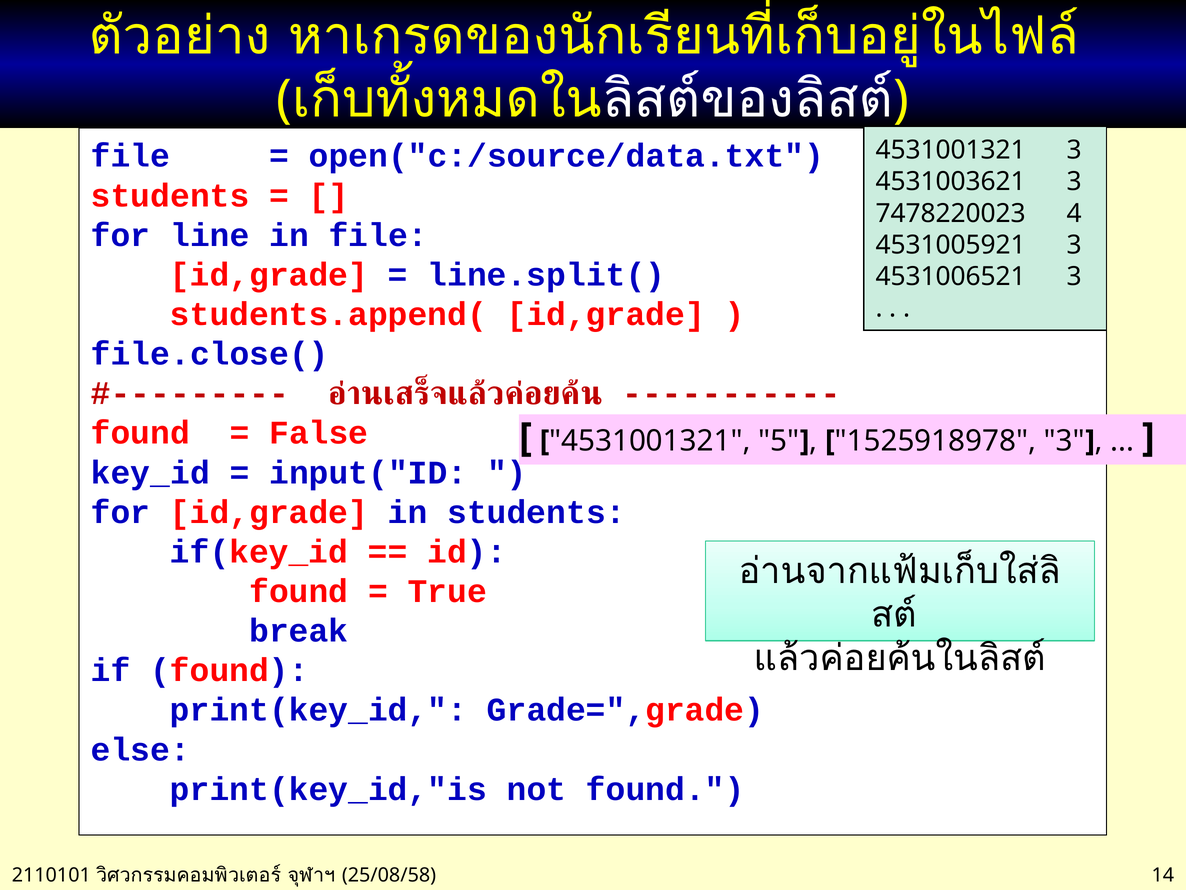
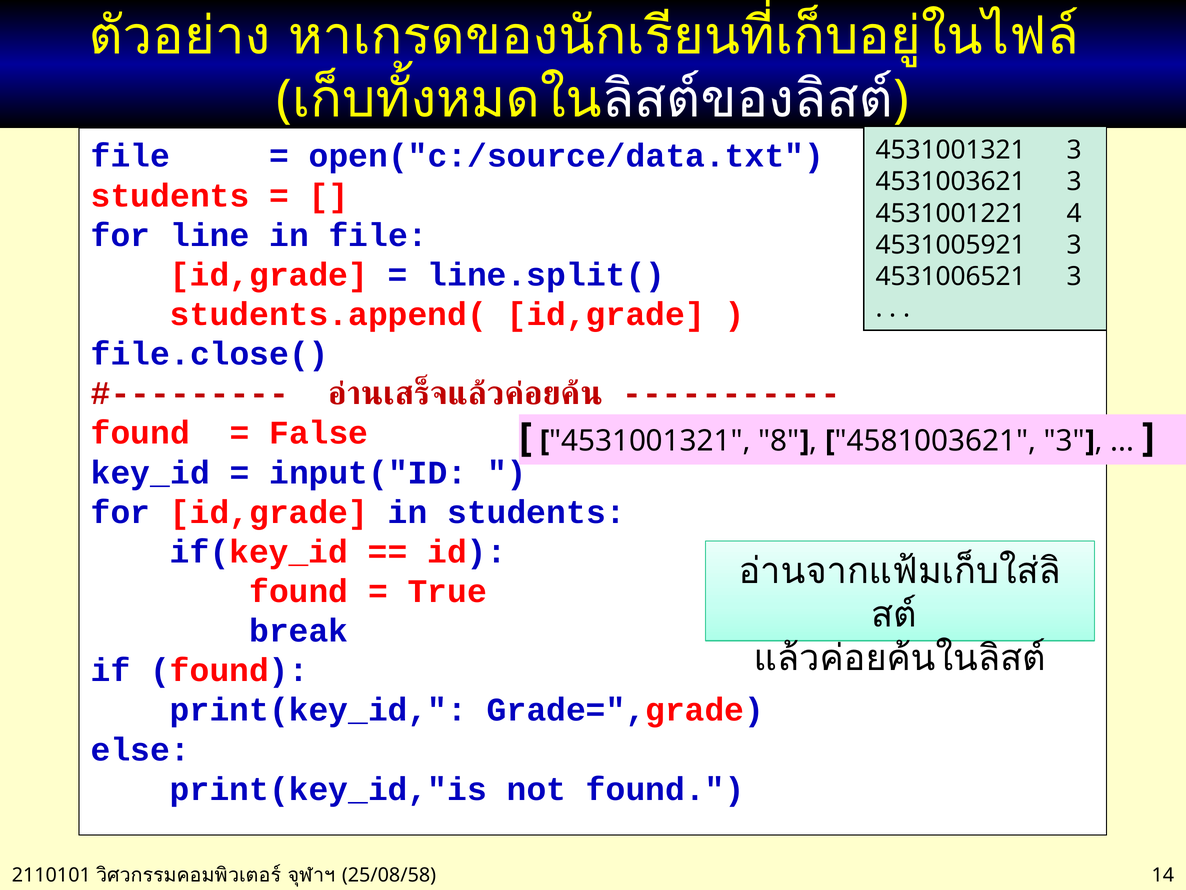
7478220023: 7478220023 -> 4531001221
5: 5 -> 8
1525918978: 1525918978 -> 4581003621
